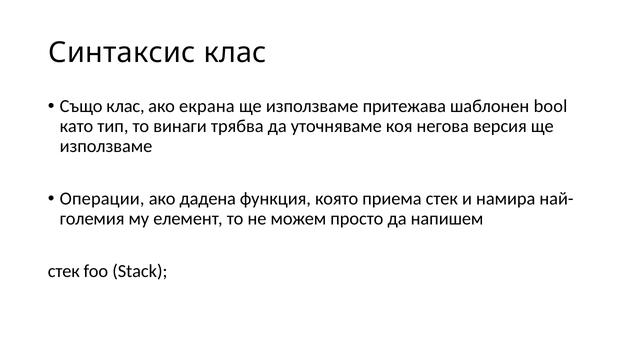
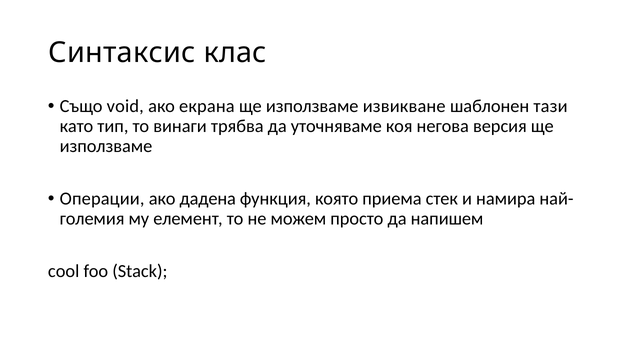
Също клас: клас -> void
притежава: притежава -> извикване
bool: bool -> тази
стек at (64, 271): стек -> cool
